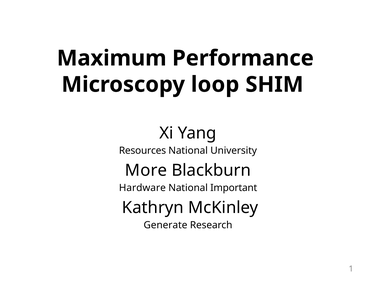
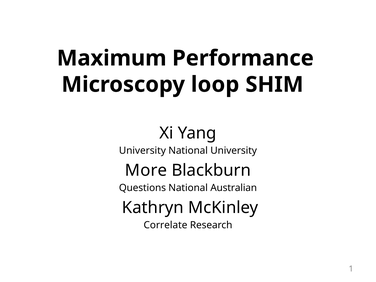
Resources at (142, 151): Resources -> University
Hardware: Hardware -> Questions
Important: Important -> Australian
Generate: Generate -> Correlate
